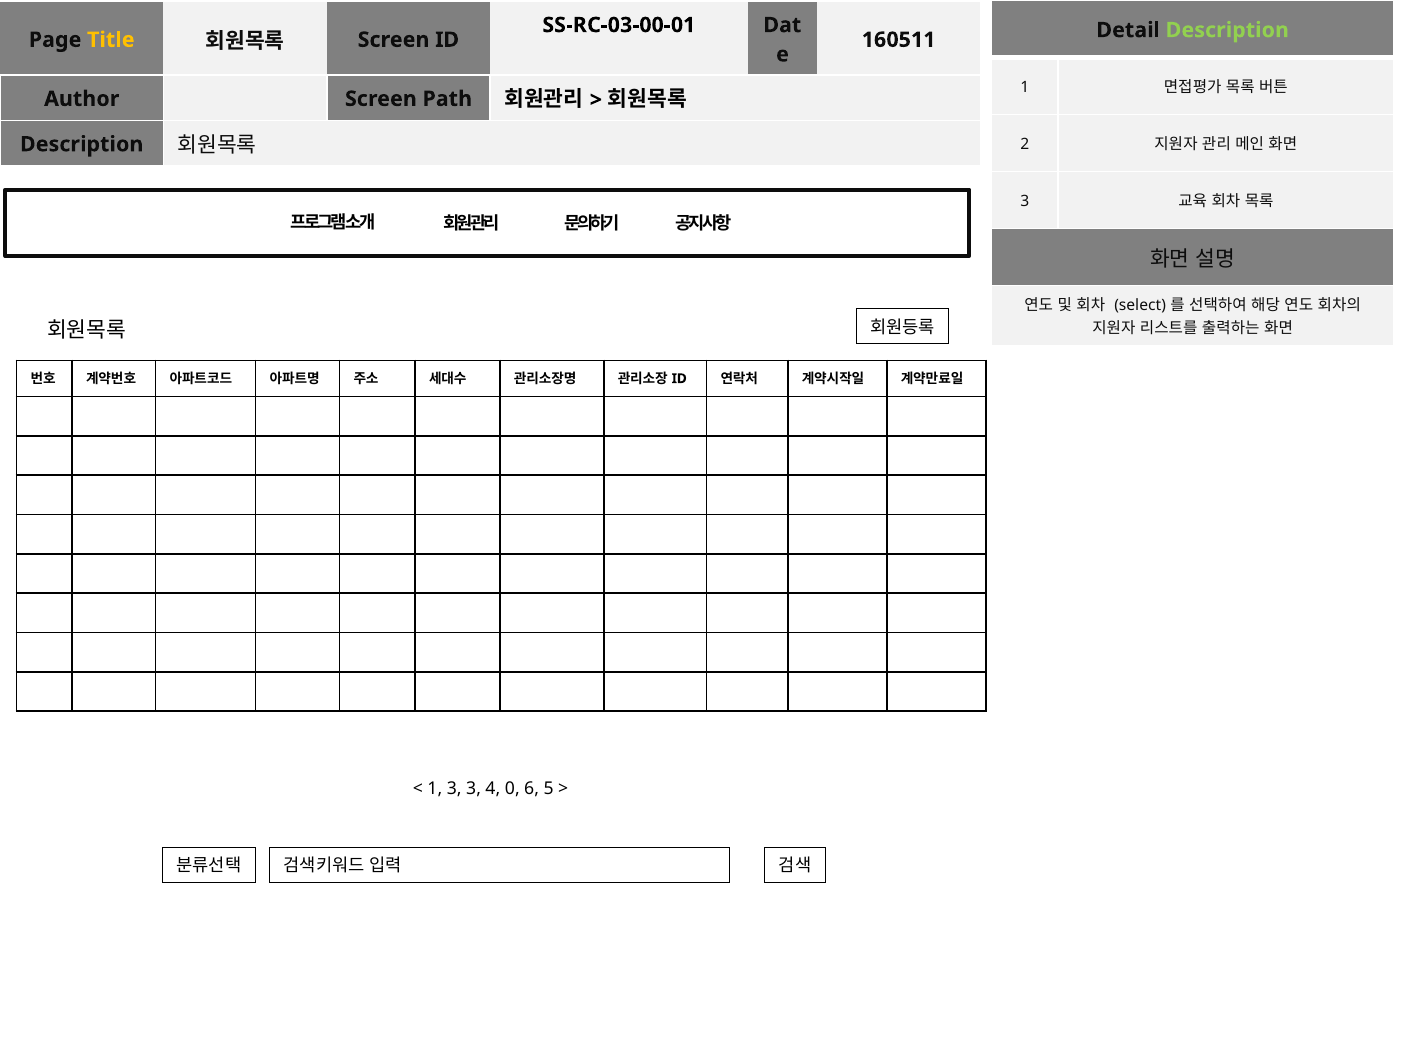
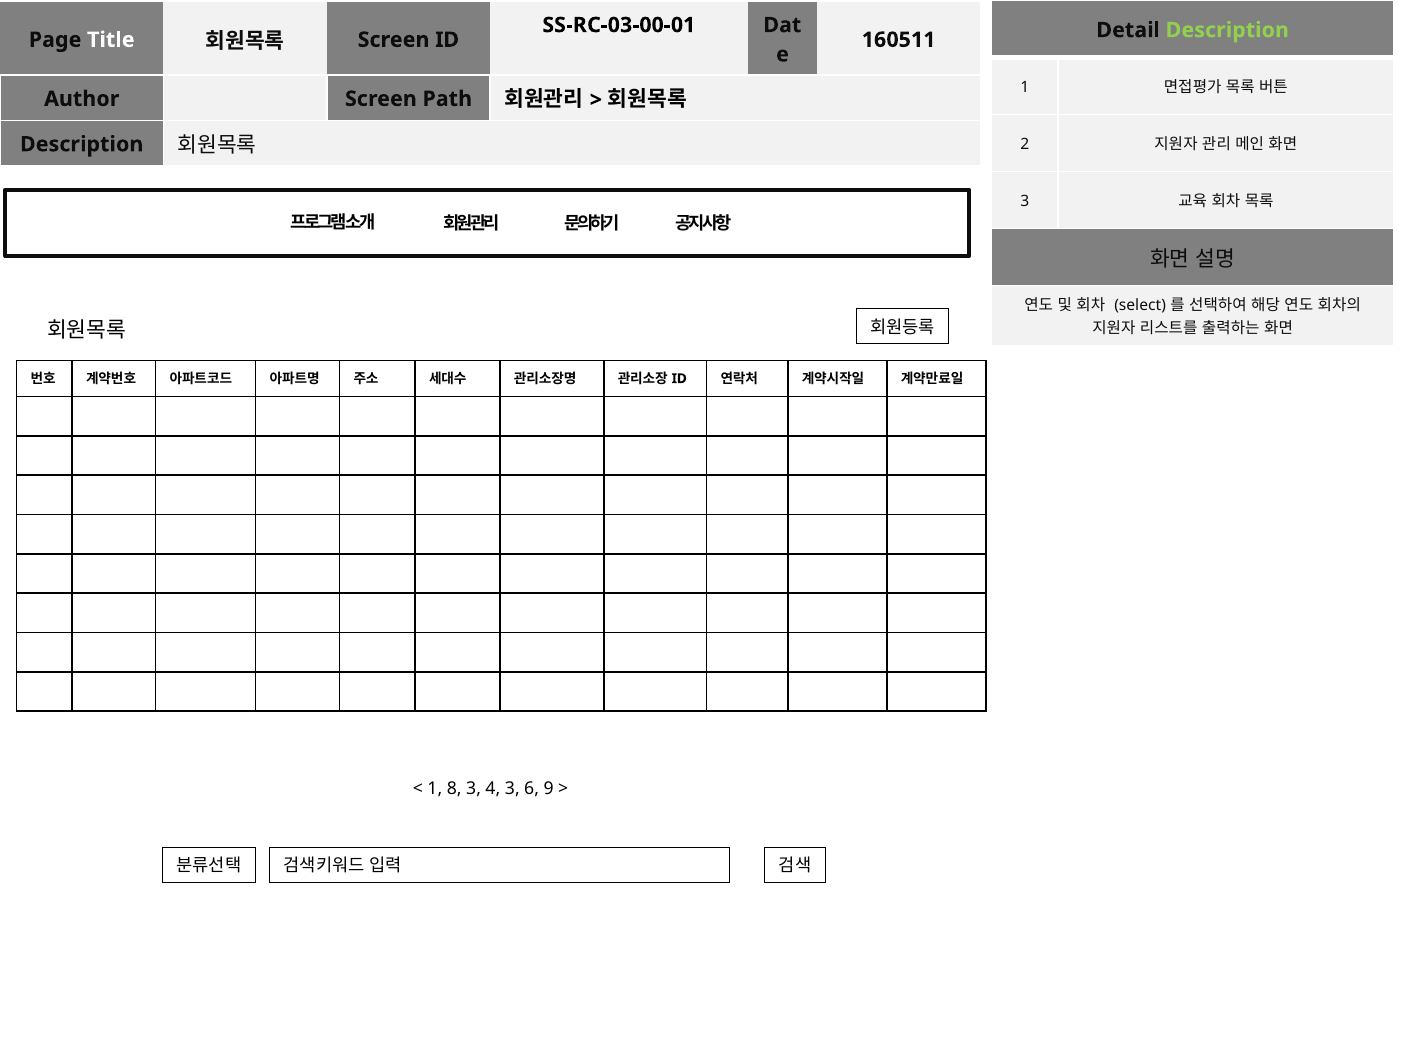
Title colour: yellow -> white
1 3: 3 -> 8
4 0: 0 -> 3
5: 5 -> 9
